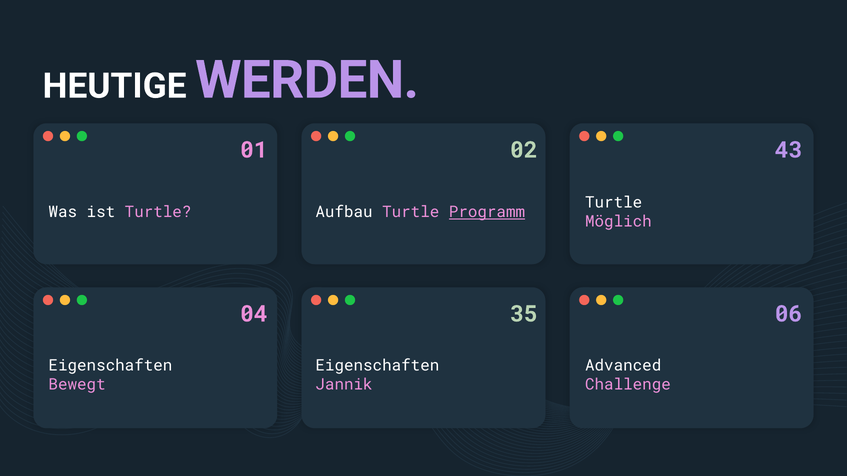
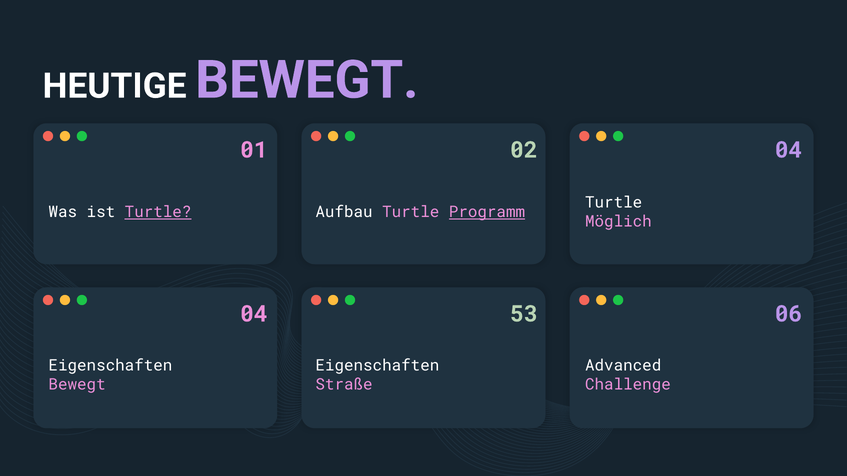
HEUTIGE WERDEN: WERDEN -> BEWEGT
02 43: 43 -> 04
Turtle at (158, 212) underline: none -> present
35: 35 -> 53
Jannik: Jannik -> Straße
